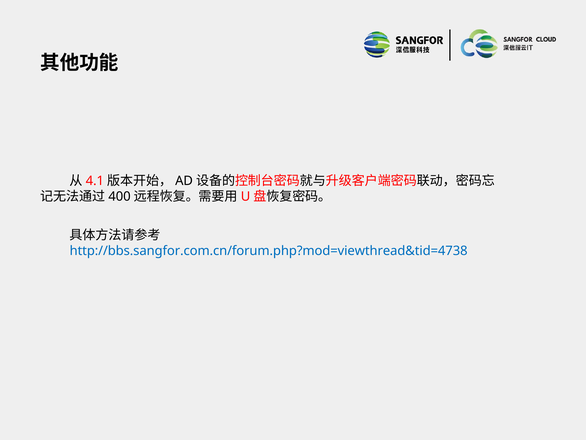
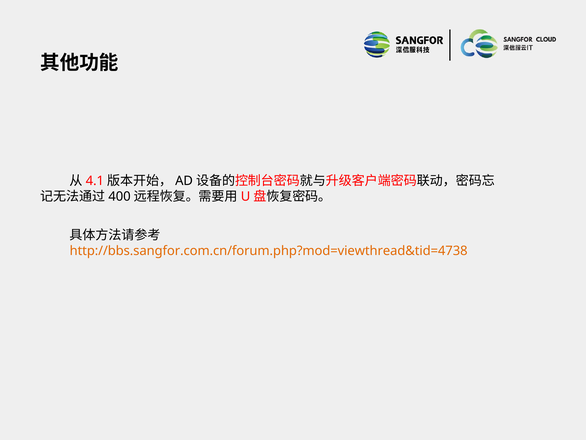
http://bbs.sangfor.com.cn/forum.php?mod=viewthread&tid=4738 colour: blue -> orange
